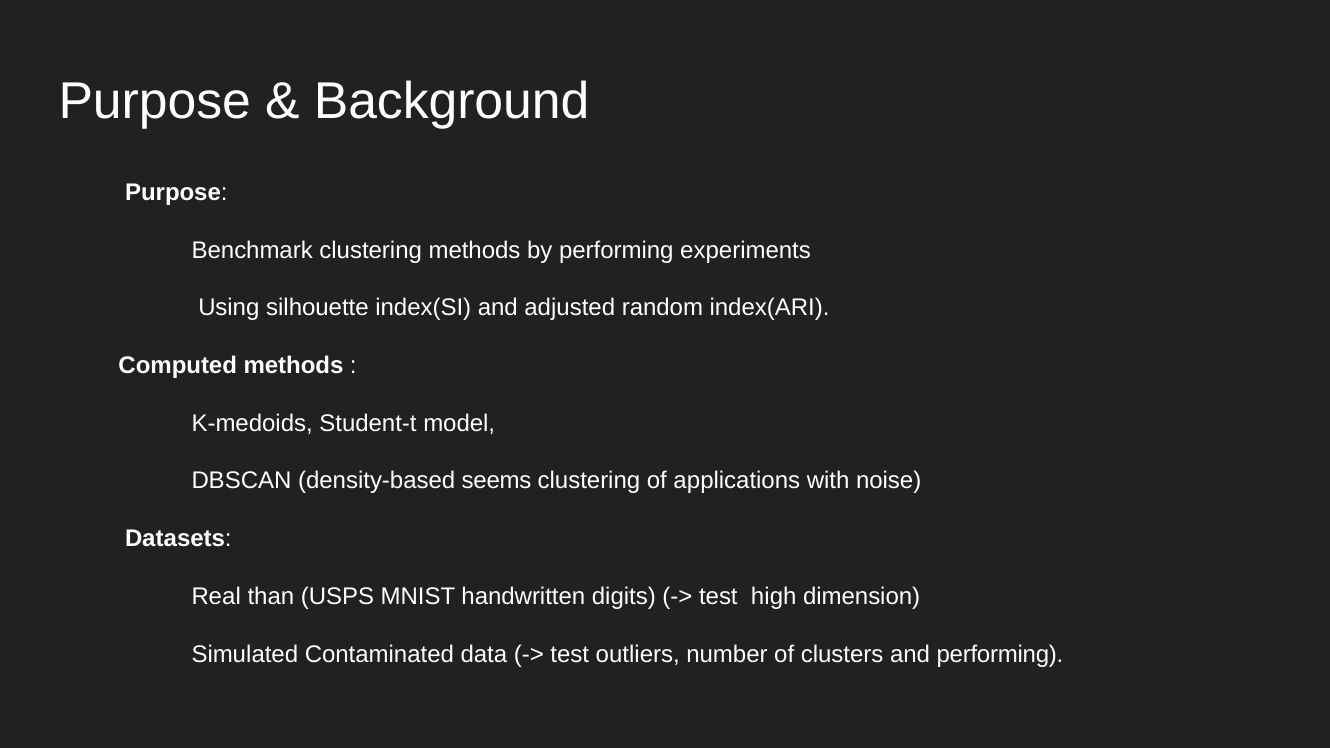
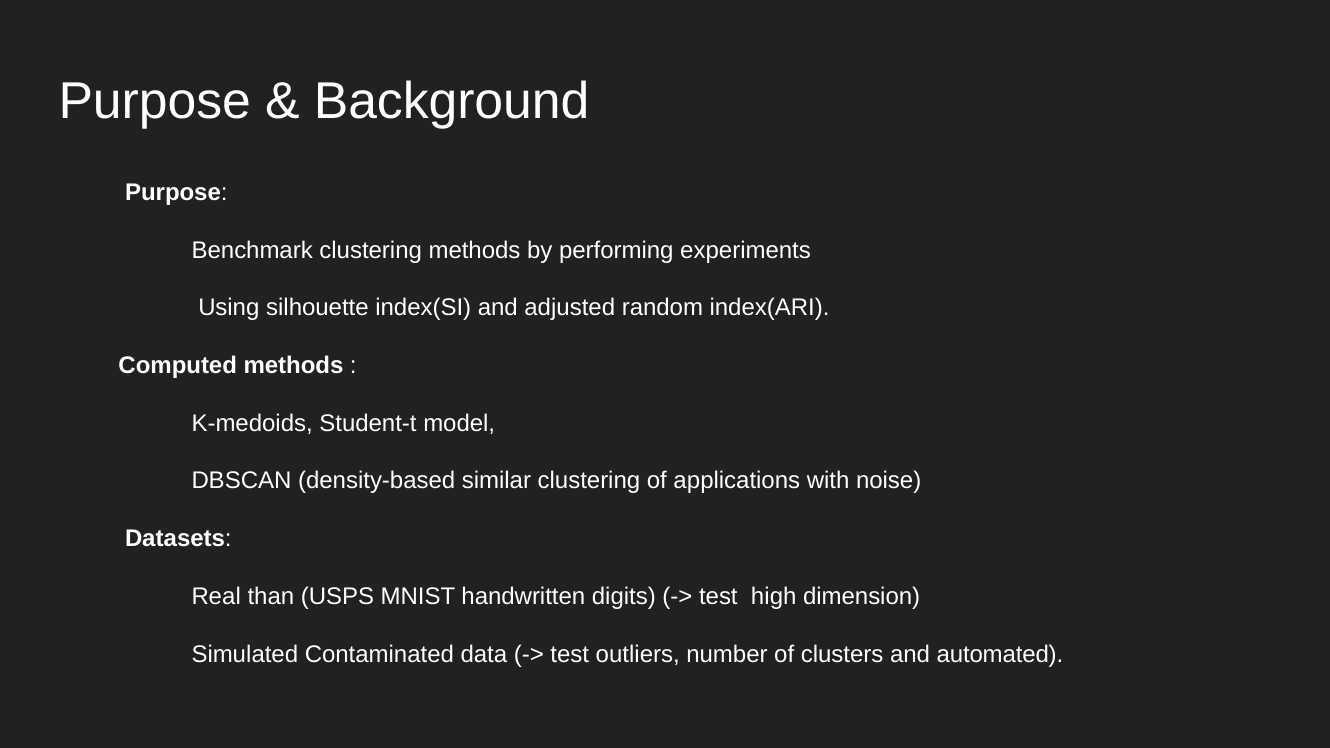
seems: seems -> similar
and performing: performing -> automated
